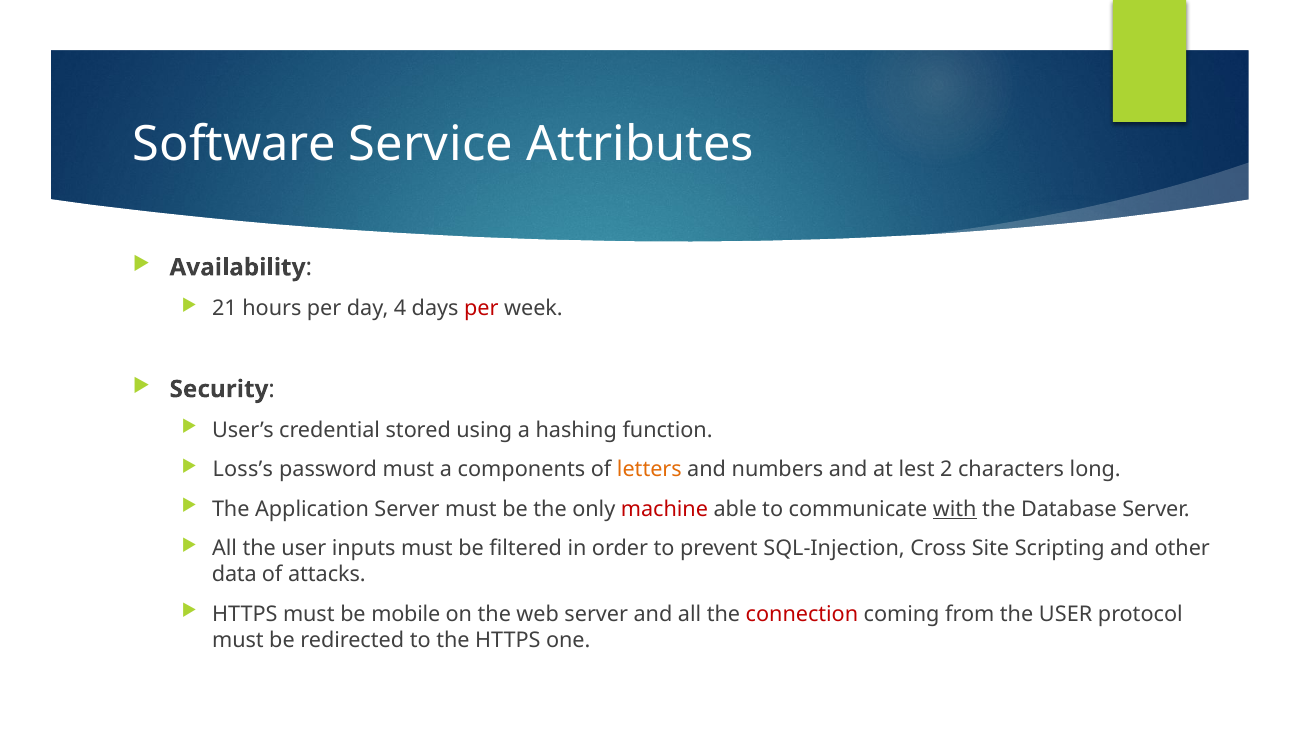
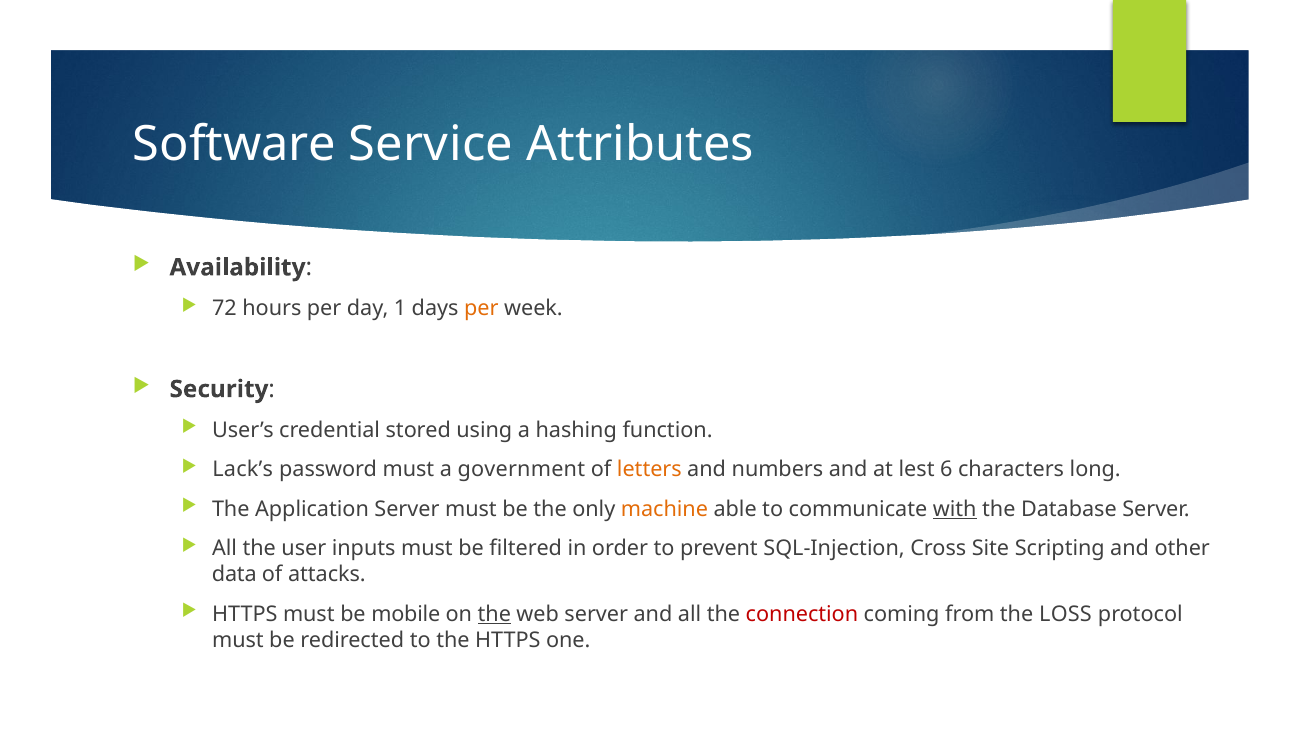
21: 21 -> 72
4: 4 -> 1
per at (481, 308) colour: red -> orange
Loss’s: Loss’s -> Lack’s
components: components -> government
2: 2 -> 6
machine colour: red -> orange
the at (494, 614) underline: none -> present
from the USER: USER -> LOSS
